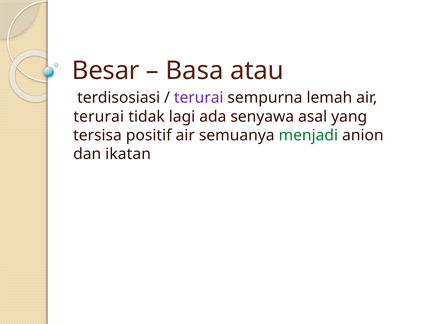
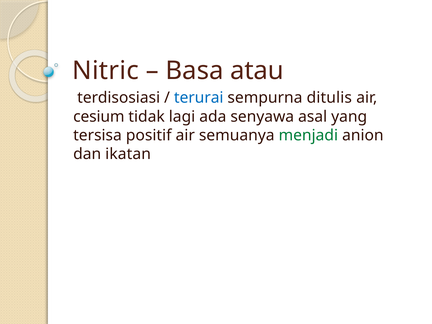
Besar: Besar -> Nitric
terurai at (199, 98) colour: purple -> blue
lemah: lemah -> ditulis
terurai at (99, 117): terurai -> cesium
